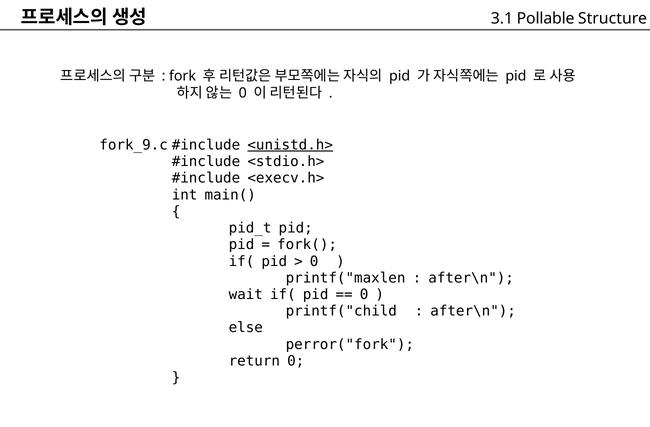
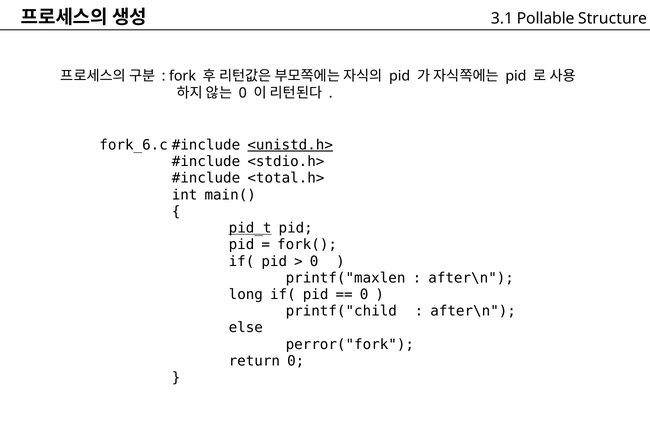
fork_9.c: fork_9.c -> fork_6.c
<execv.h>: <execv.h> -> <total.h>
pid_t underline: none -> present
wait: wait -> long
